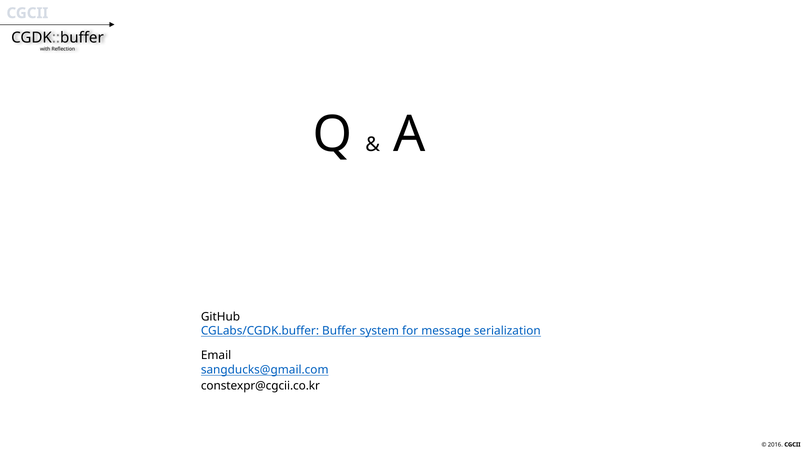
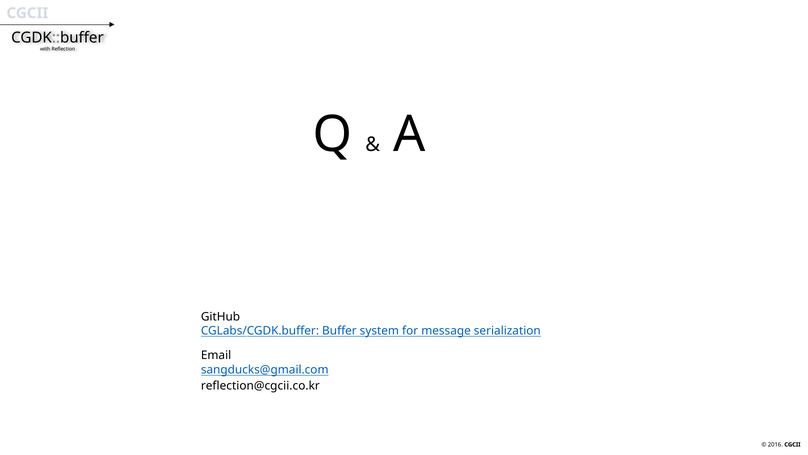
constexpr@cgcii.co.kr: constexpr@cgcii.co.kr -> reflection@cgcii.co.kr
